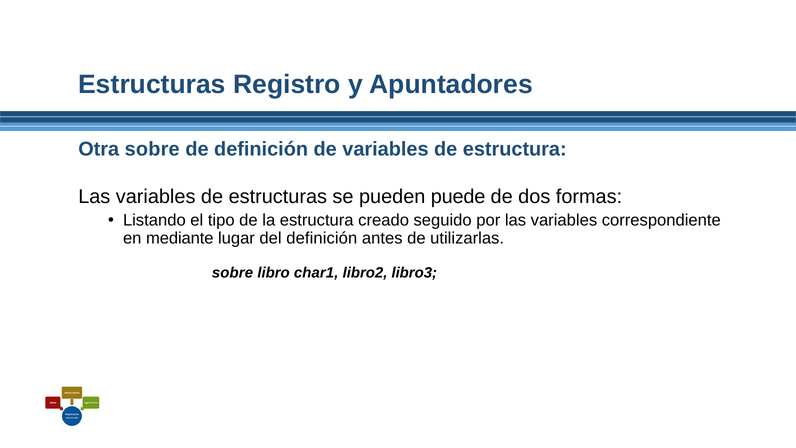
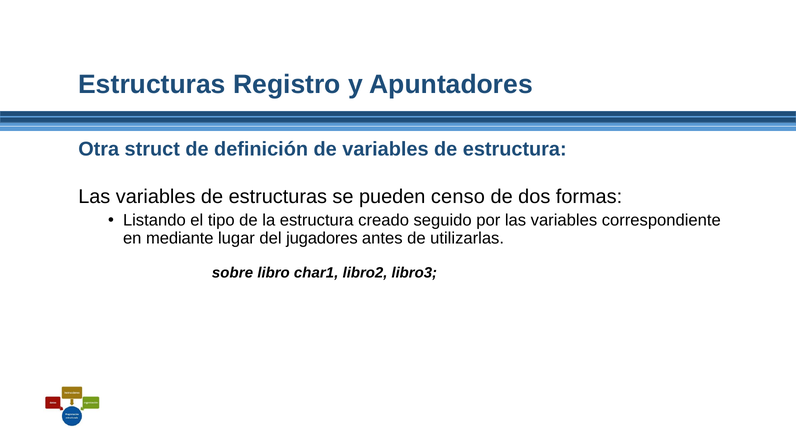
Otra sobre: sobre -> struct
puede: puede -> censo
del definición: definición -> jugadores
